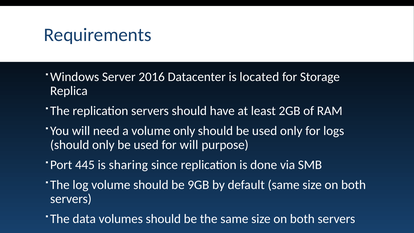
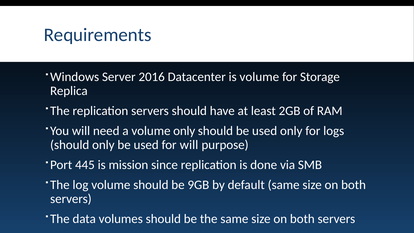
is located: located -> volume
sharing: sharing -> mission
